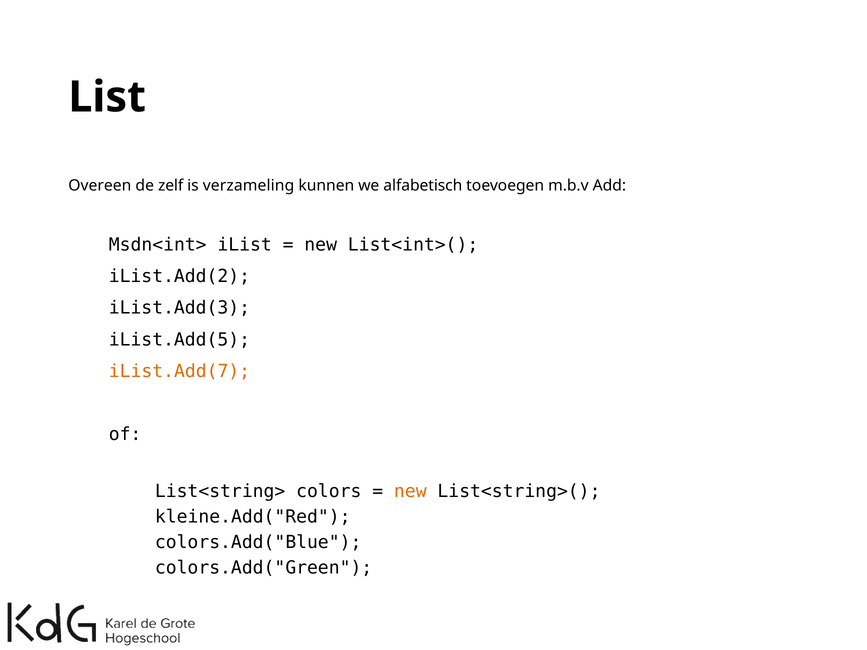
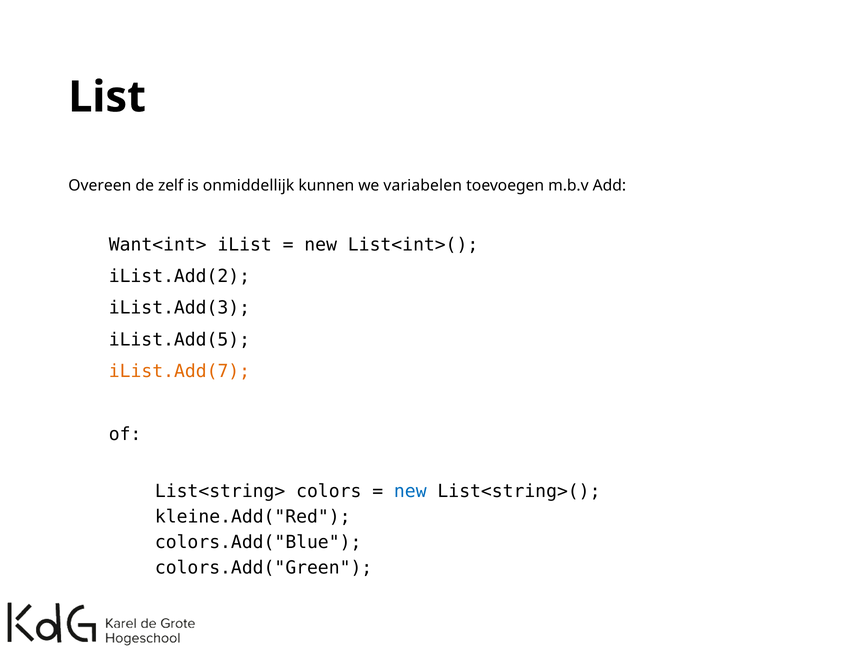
verzameling: verzameling -> onmiddellijk
alfabetisch: alfabetisch -> variabelen
Msdn<int>: Msdn<int> -> Want<int>
new at (410, 491) colour: orange -> blue
